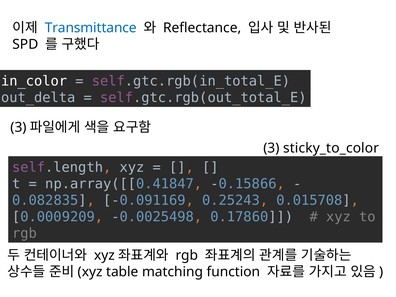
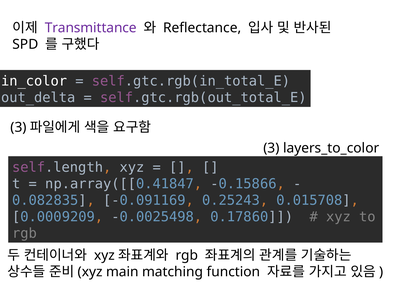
Transmittance colour: blue -> purple
sticky_to_color: sticky_to_color -> layers_to_color
table: table -> main
